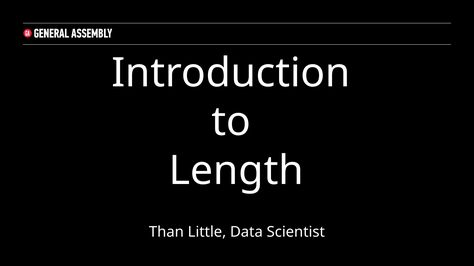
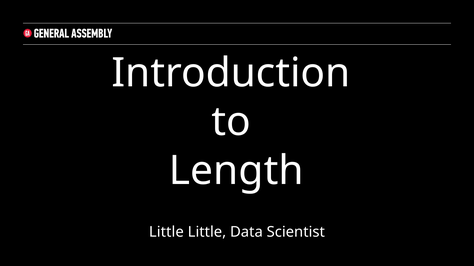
Than at (166, 232): Than -> Little
